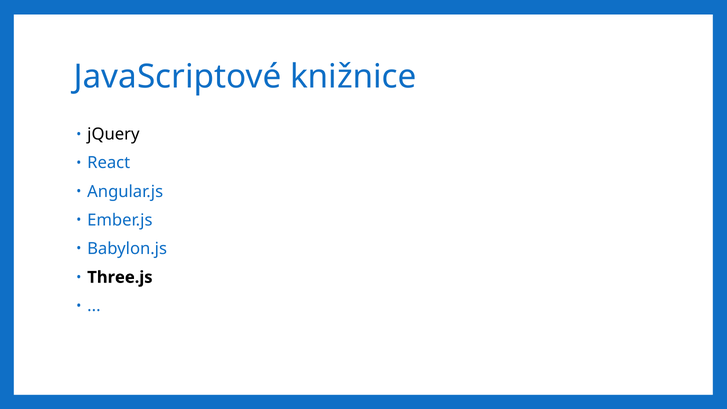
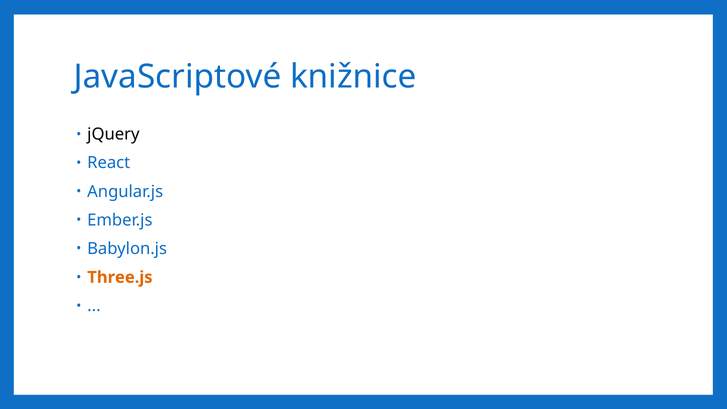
Three.js colour: black -> orange
